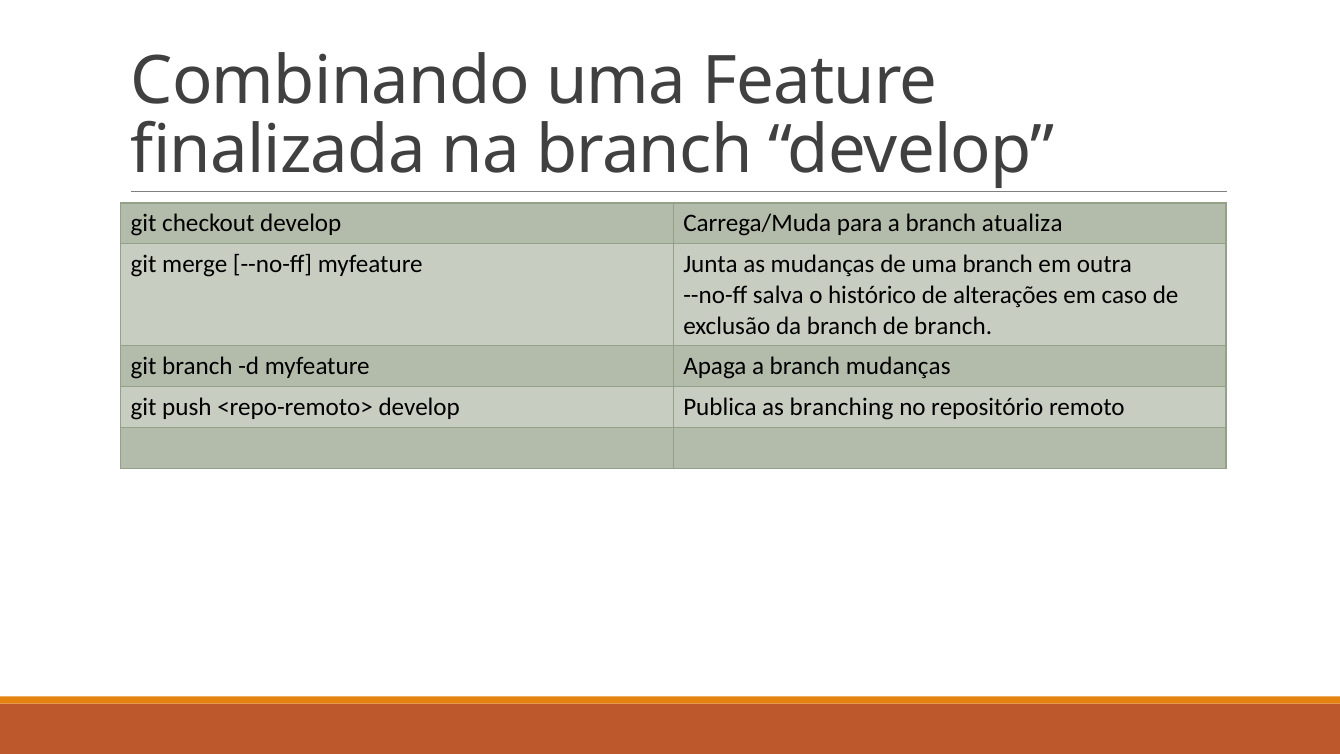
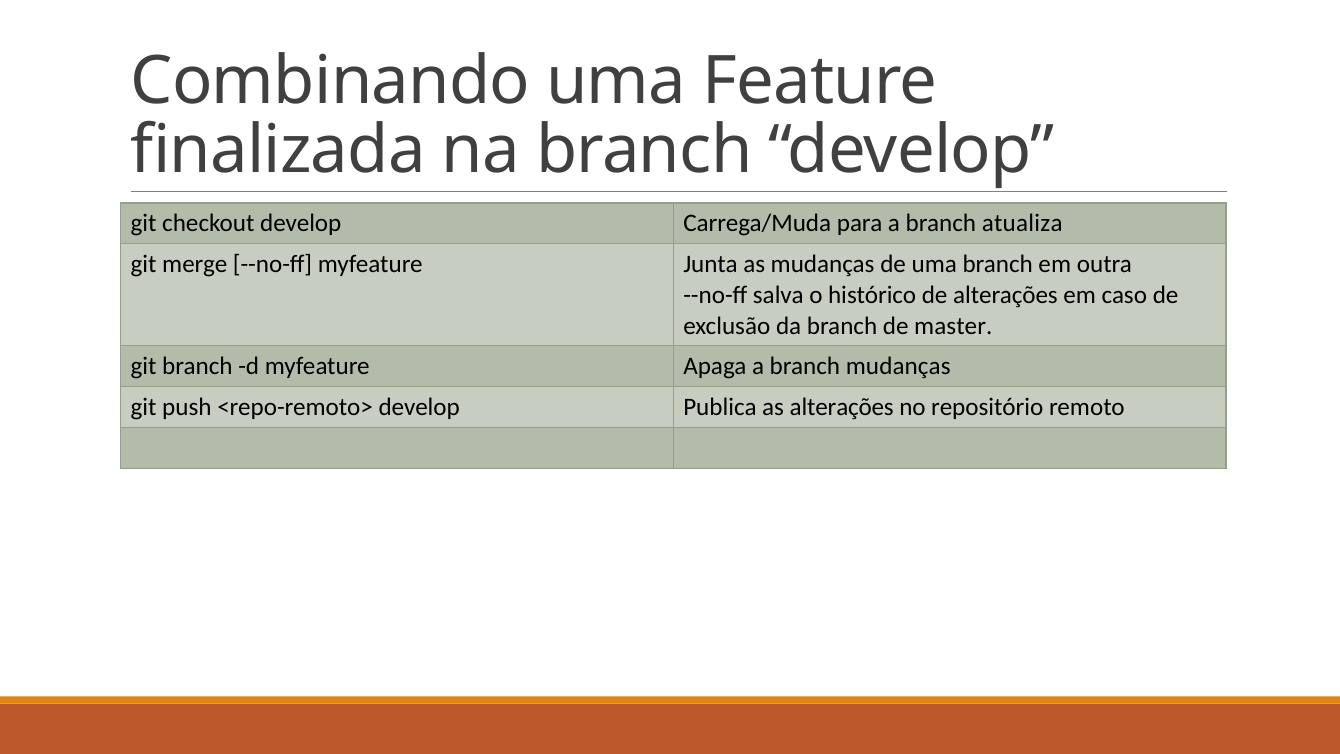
de branch: branch -> master
as branching: branching -> alterações
